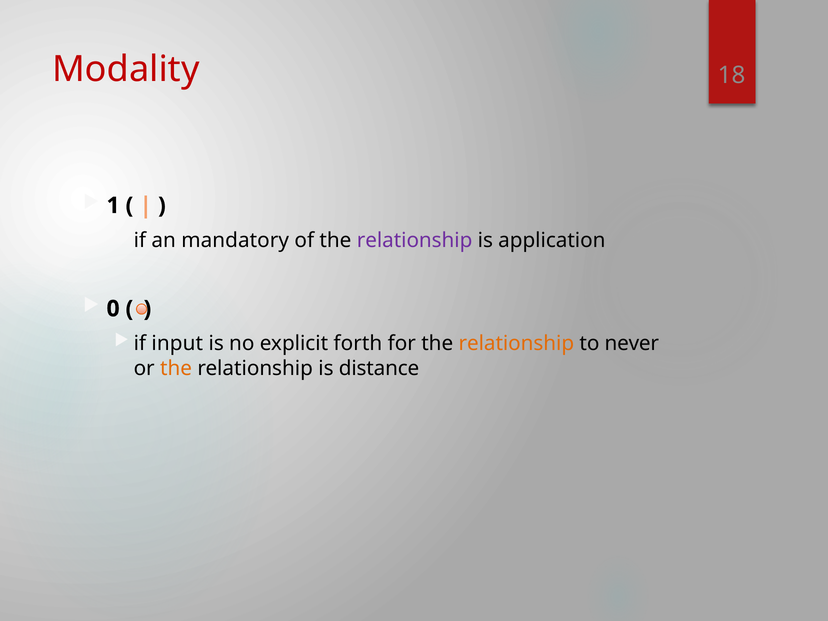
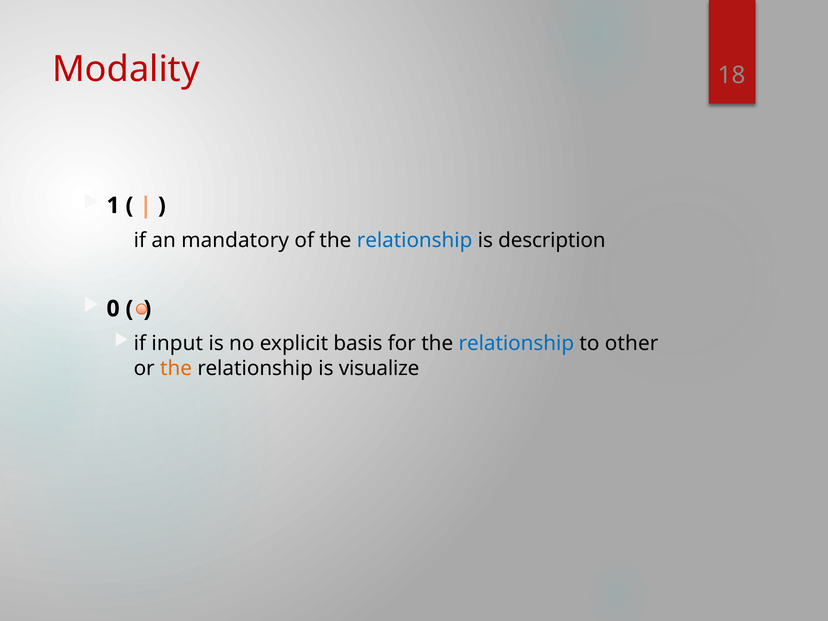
relationship at (415, 240) colour: purple -> blue
application: application -> description
forth: forth -> basis
relationship at (516, 343) colour: orange -> blue
never: never -> other
distance: distance -> visualize
